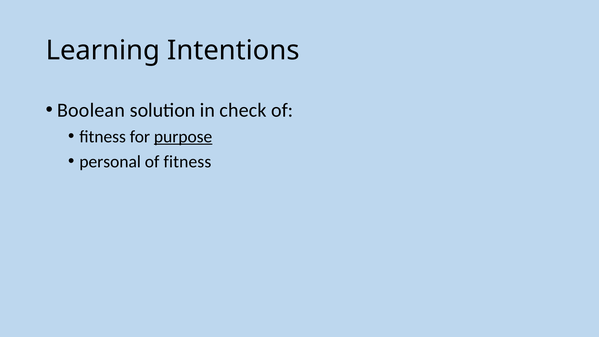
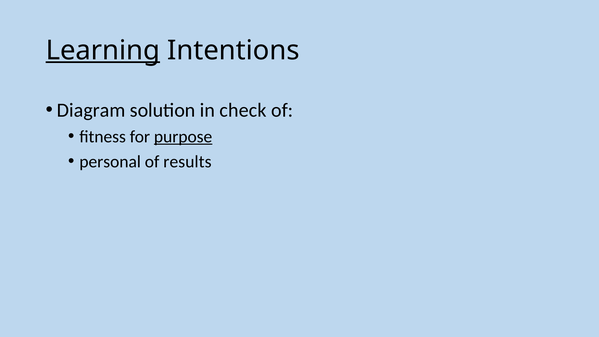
Learning underline: none -> present
Boolean: Boolean -> Diagram
of fitness: fitness -> results
